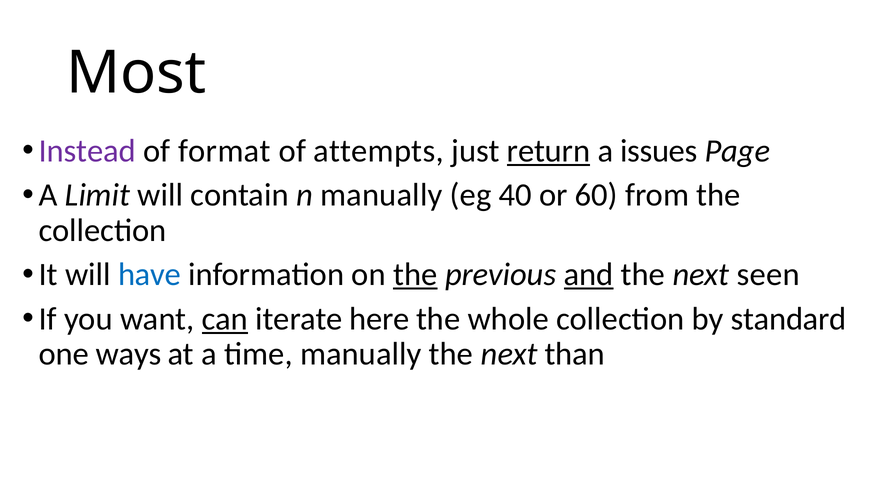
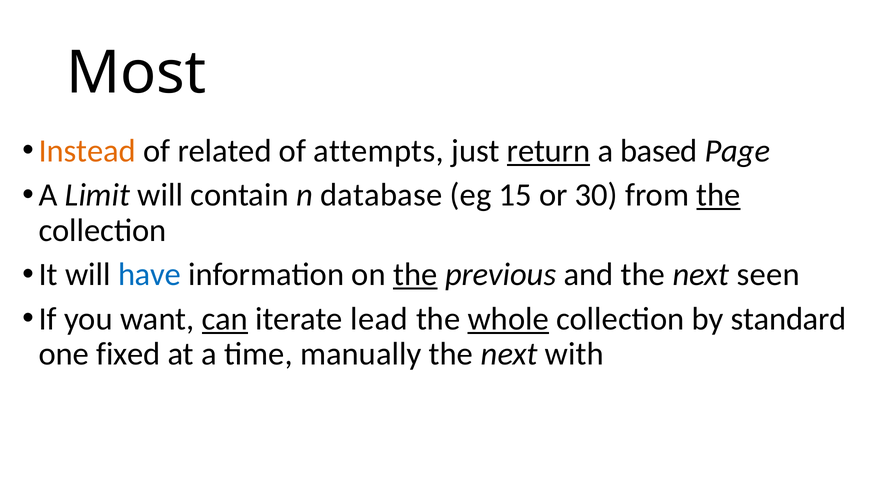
Instead colour: purple -> orange
format: format -> related
issues: issues -> based
n manually: manually -> database
40: 40 -> 15
60: 60 -> 30
the at (719, 195) underline: none -> present
and underline: present -> none
here: here -> lead
whole underline: none -> present
ways: ways -> fixed
than: than -> with
